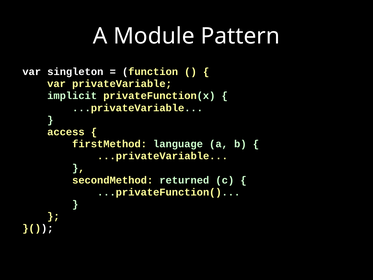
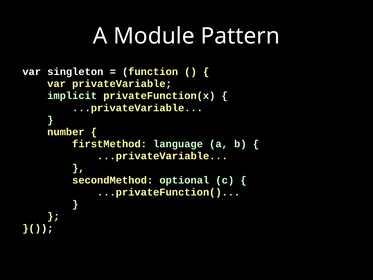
access: access -> number
returned: returned -> optional
